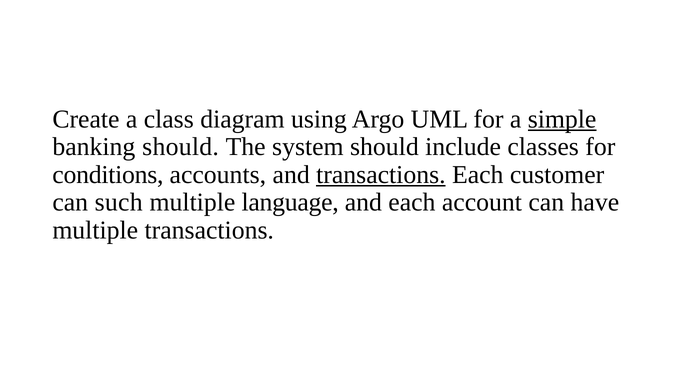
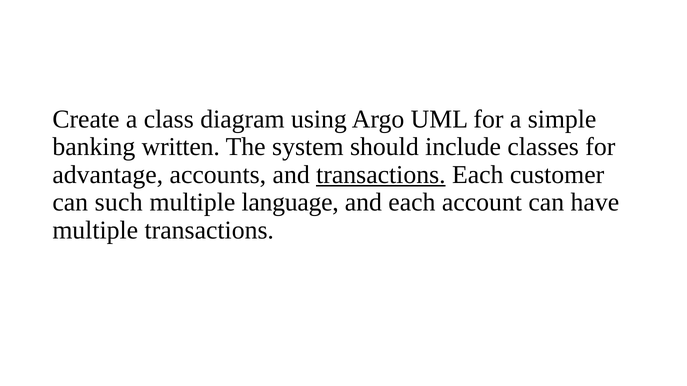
simple underline: present -> none
banking should: should -> written
conditions: conditions -> advantage
